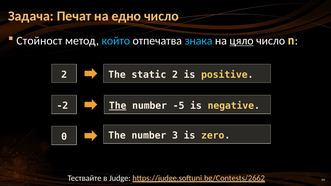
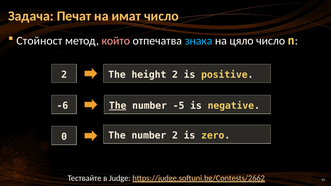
едно: едно -> имат
който colour: light blue -> pink
цяло underline: present -> none
static: static -> height
-2: -2 -> -6
number 3: 3 -> 2
